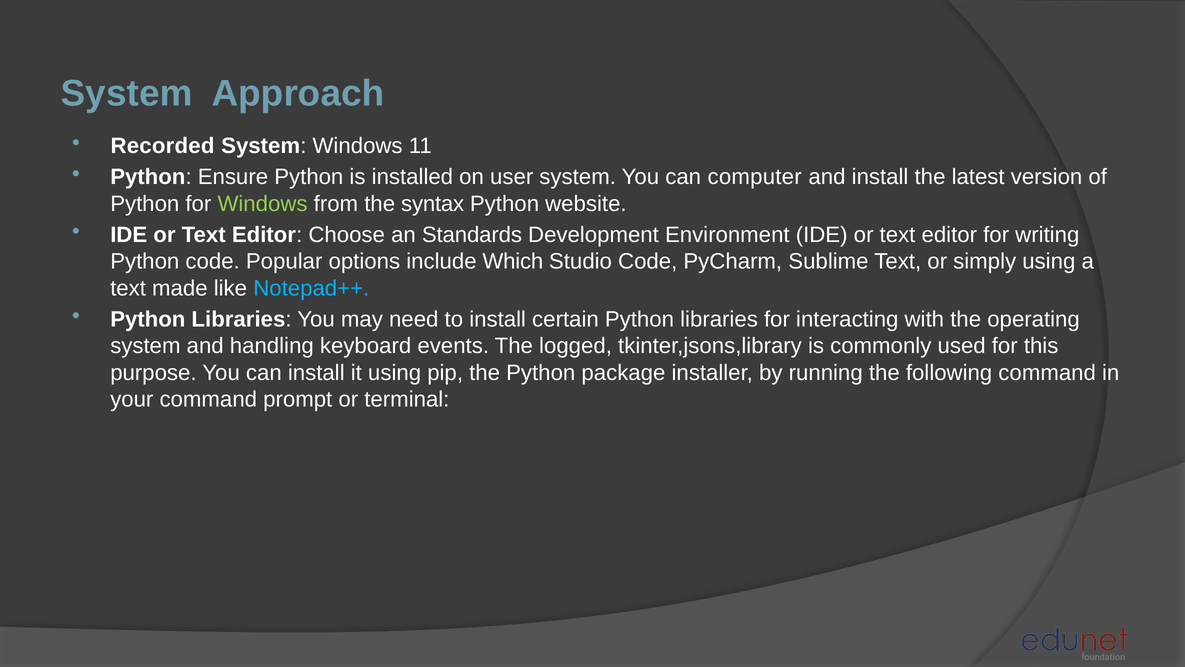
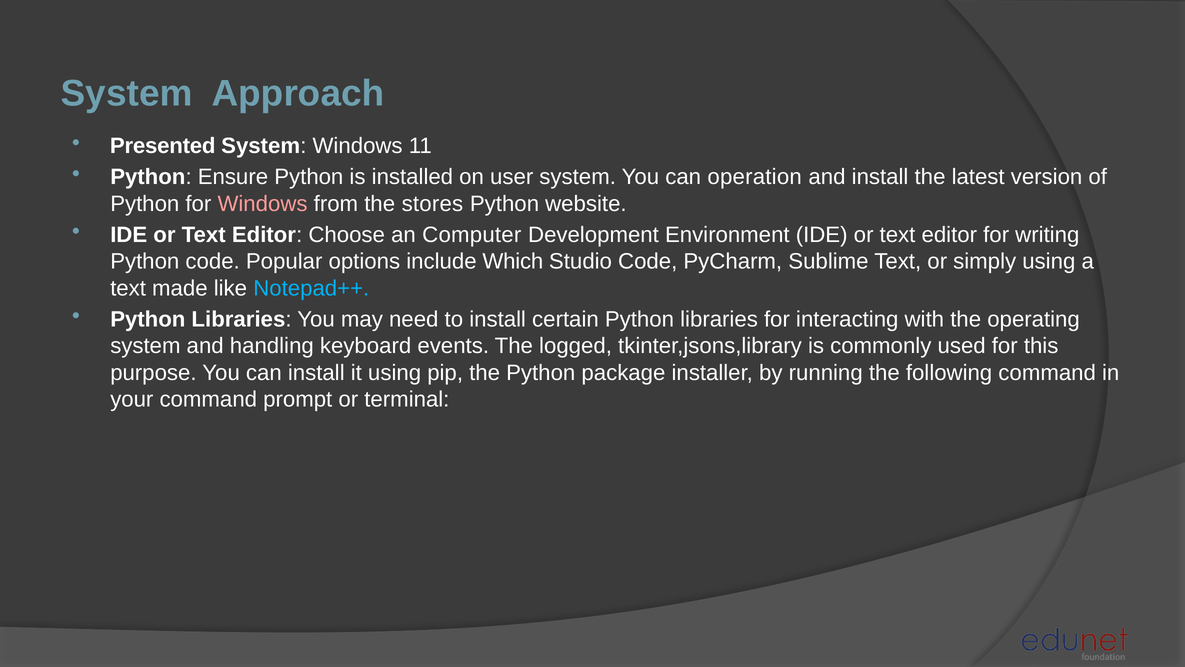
Recorded: Recorded -> Presented
computer: computer -> operation
Windows at (263, 204) colour: light green -> pink
syntax: syntax -> stores
Standards: Standards -> Computer
